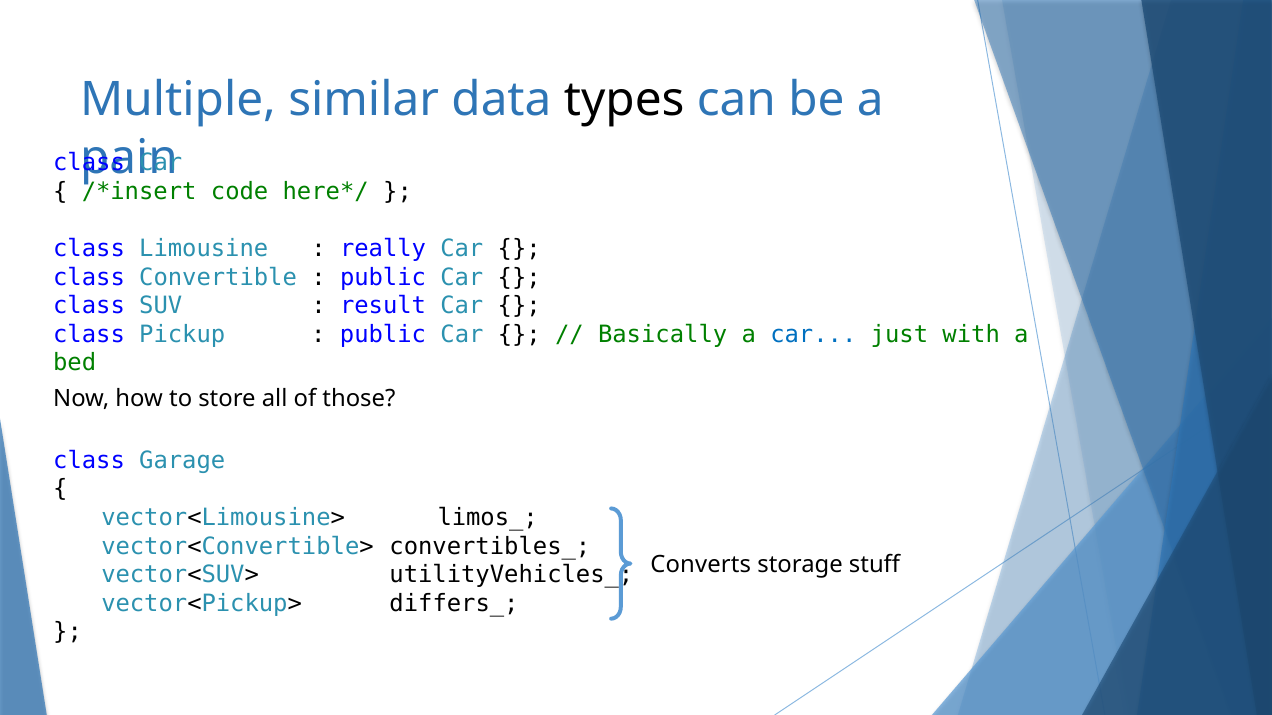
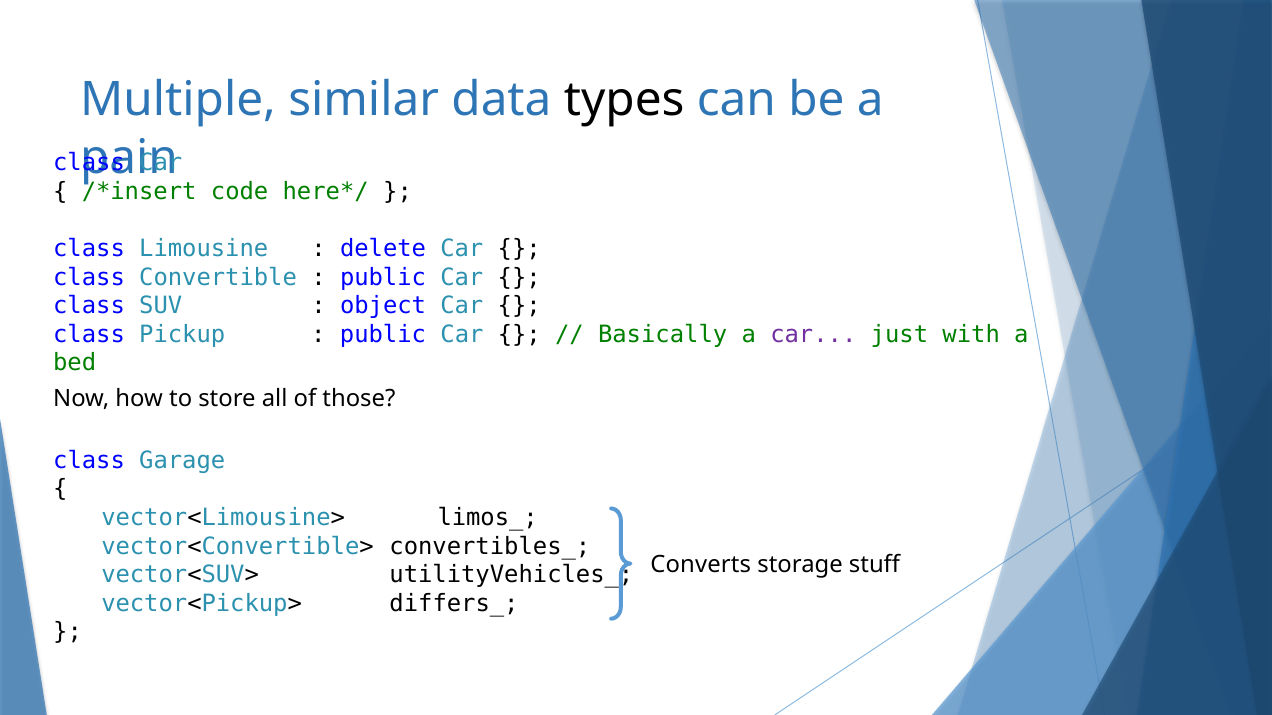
really: really -> delete
result: result -> object
car at (813, 335) colour: blue -> purple
